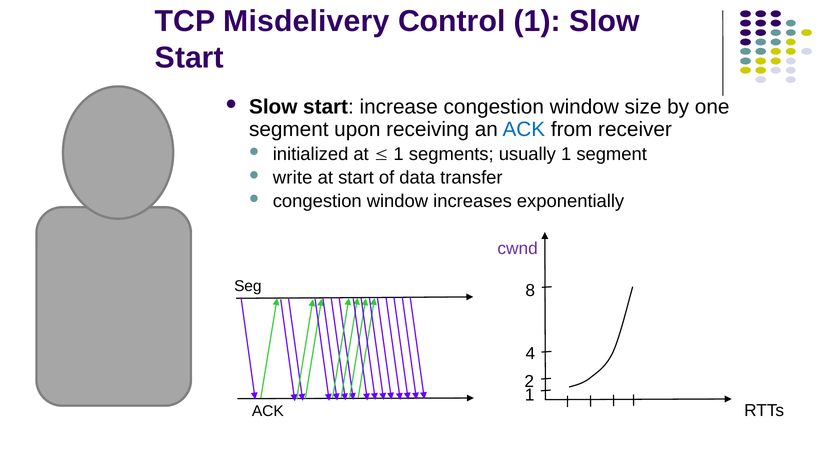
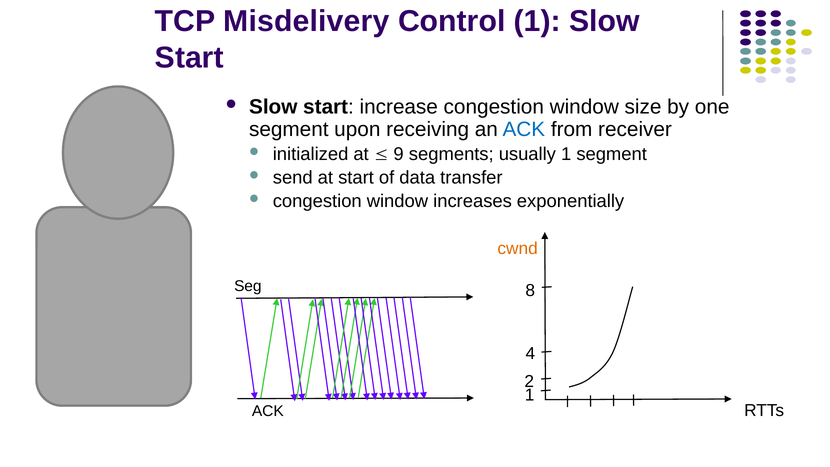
1 at (399, 154): 1 -> 9
write: write -> send
cwnd colour: purple -> orange
